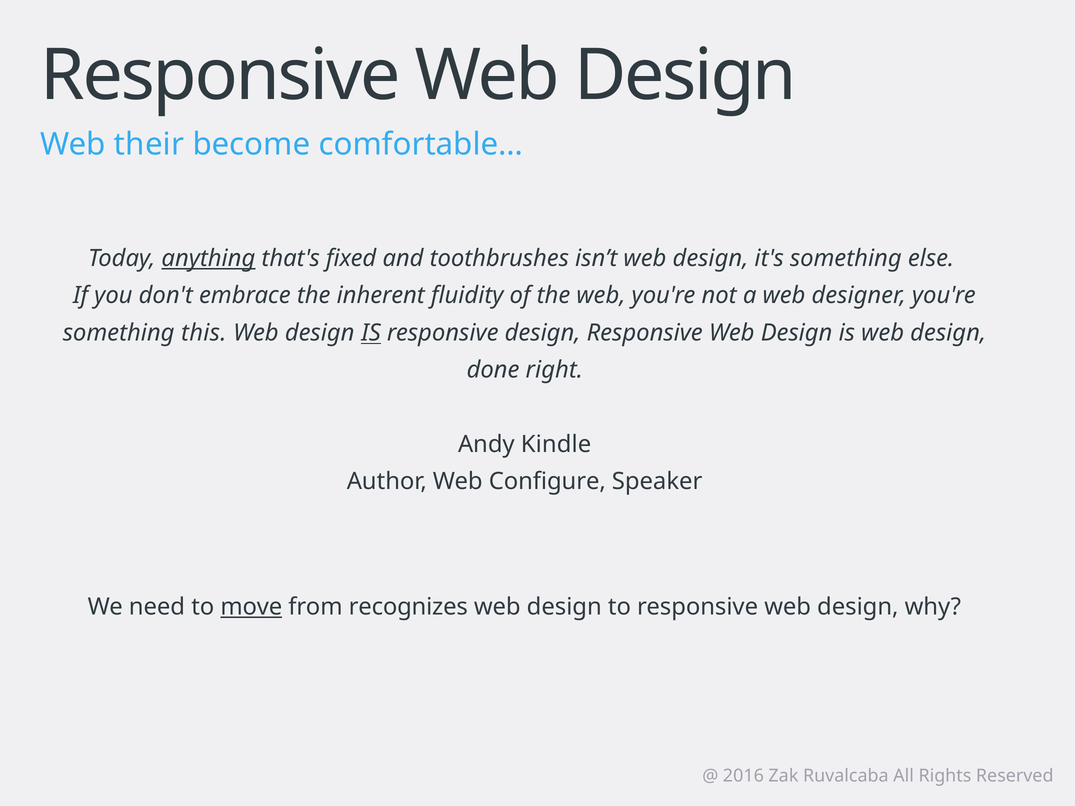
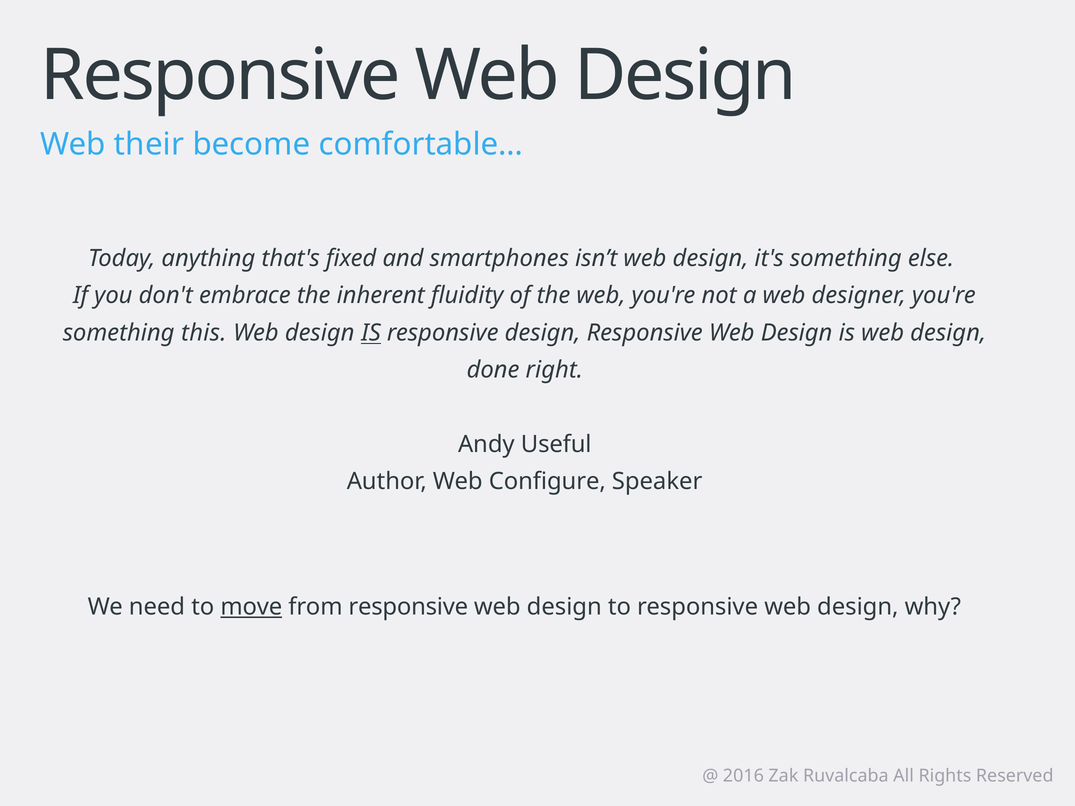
anything underline: present -> none
toothbrushes: toothbrushes -> smartphones
Kindle: Kindle -> Useful
from recognizes: recognizes -> responsive
